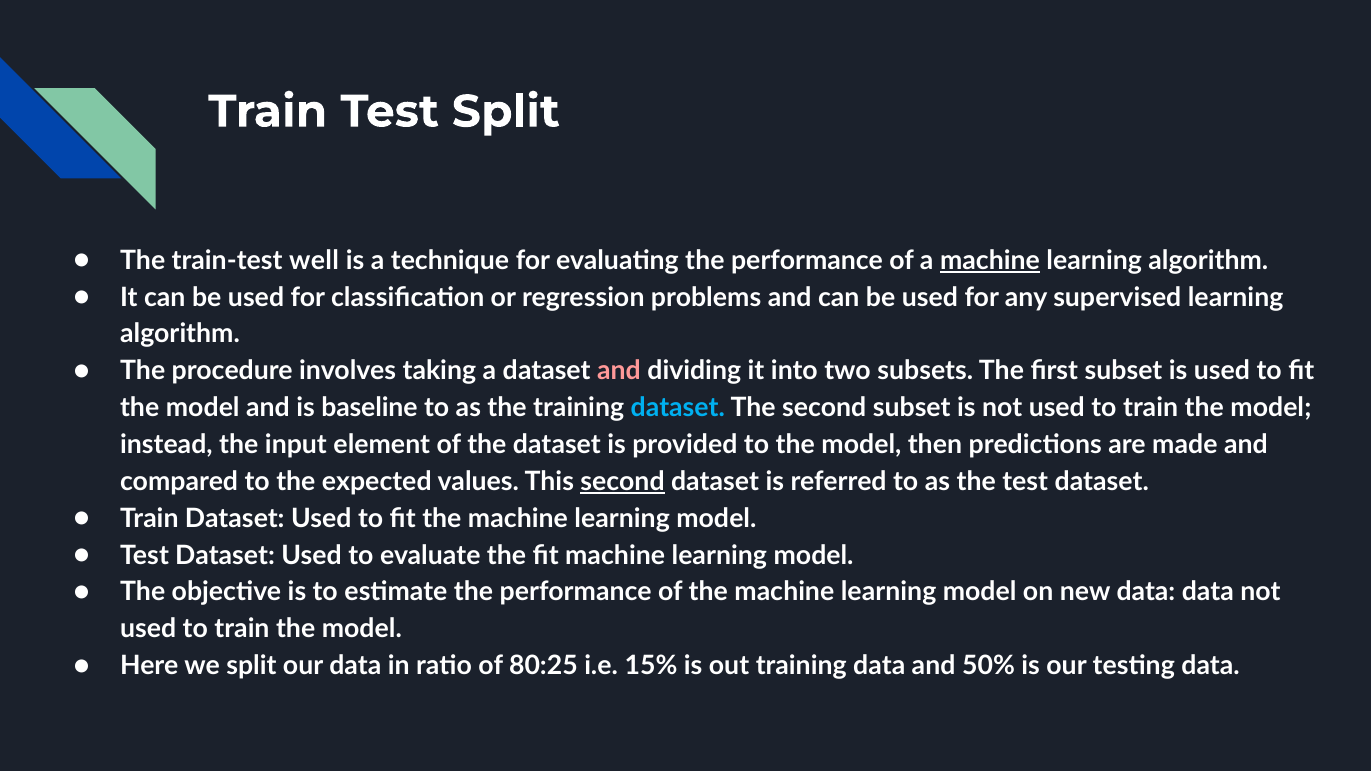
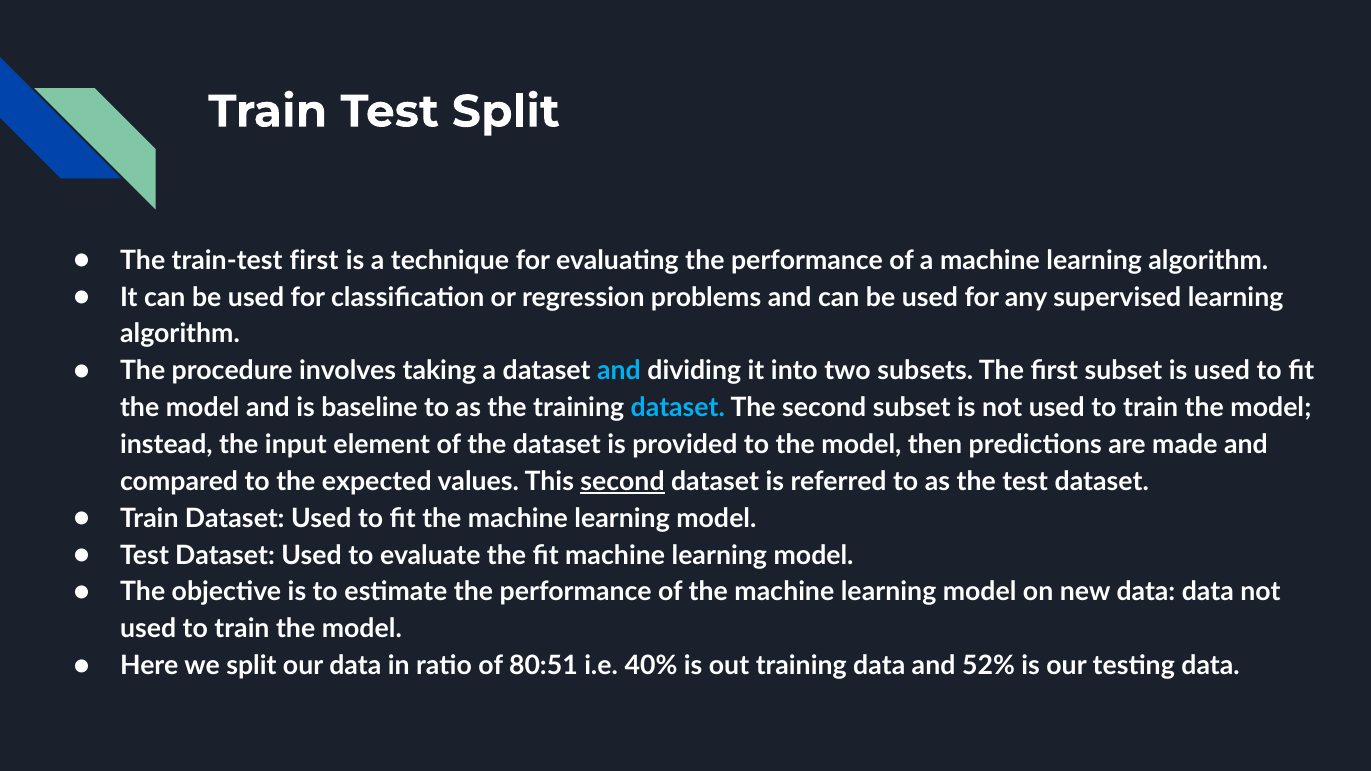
train-test well: well -> first
machine at (990, 260) underline: present -> none
and at (619, 371) colour: pink -> light blue
80:25: 80:25 -> 80:51
15%: 15% -> 40%
50%: 50% -> 52%
